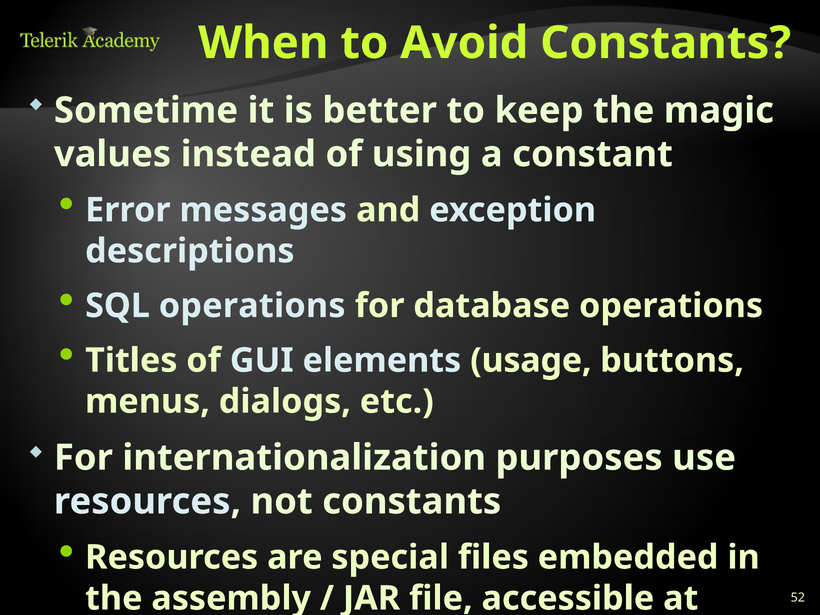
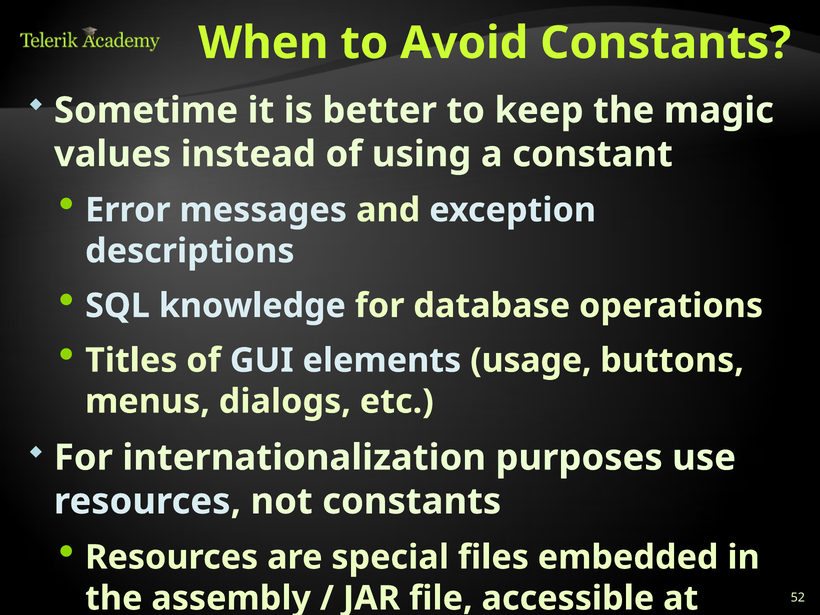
SQL operations: operations -> knowledge
